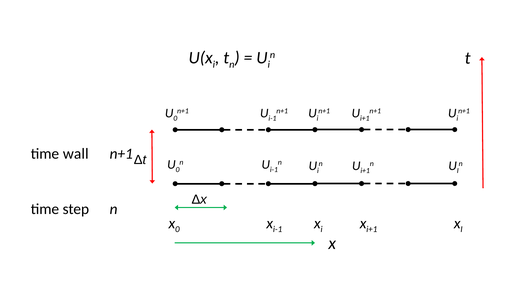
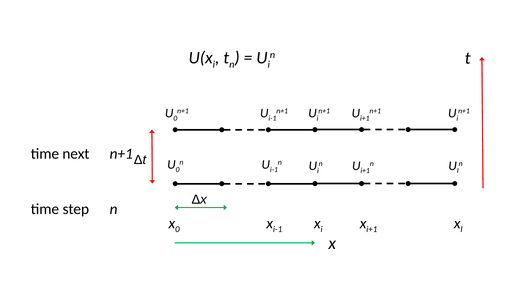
wall: wall -> next
